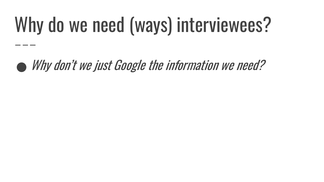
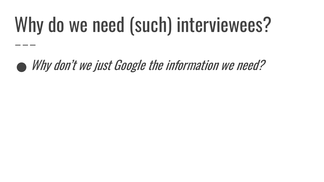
ways: ways -> such
